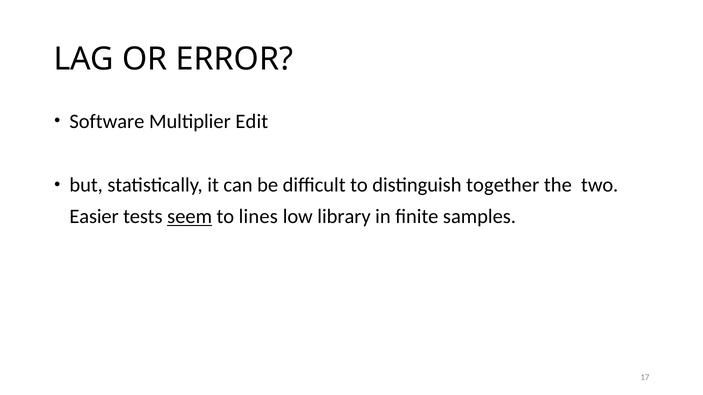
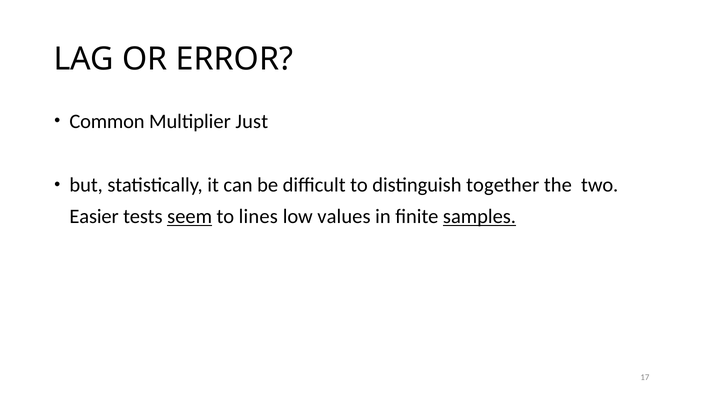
Software: Software -> Common
Edit: Edit -> Just
library: library -> values
samples underline: none -> present
